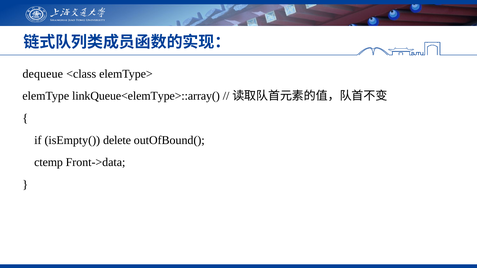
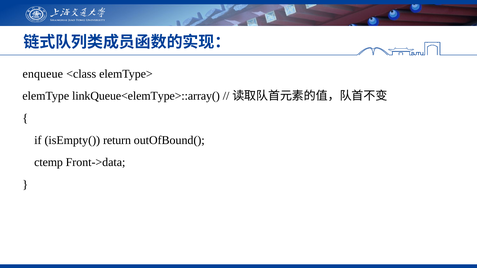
dequeue: dequeue -> enqueue
delete: delete -> return
